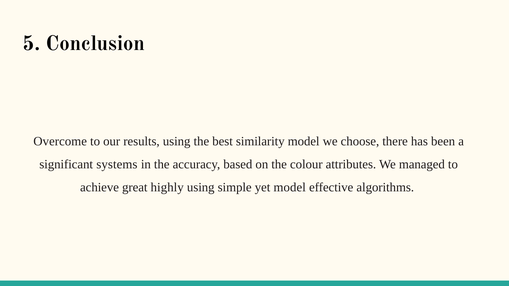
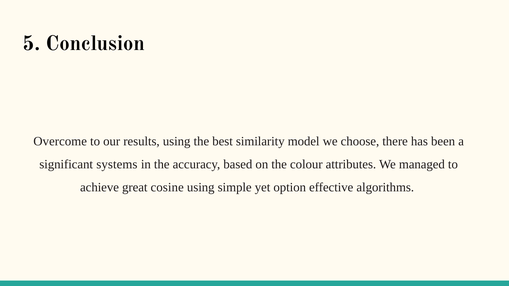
highly: highly -> cosine
yet model: model -> option
